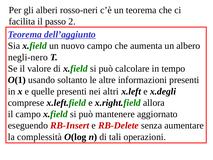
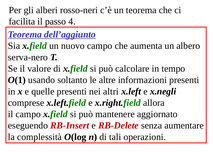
2: 2 -> 4
negli-nero: negli-nero -> serva-nero
x.degli: x.degli -> x.negli
